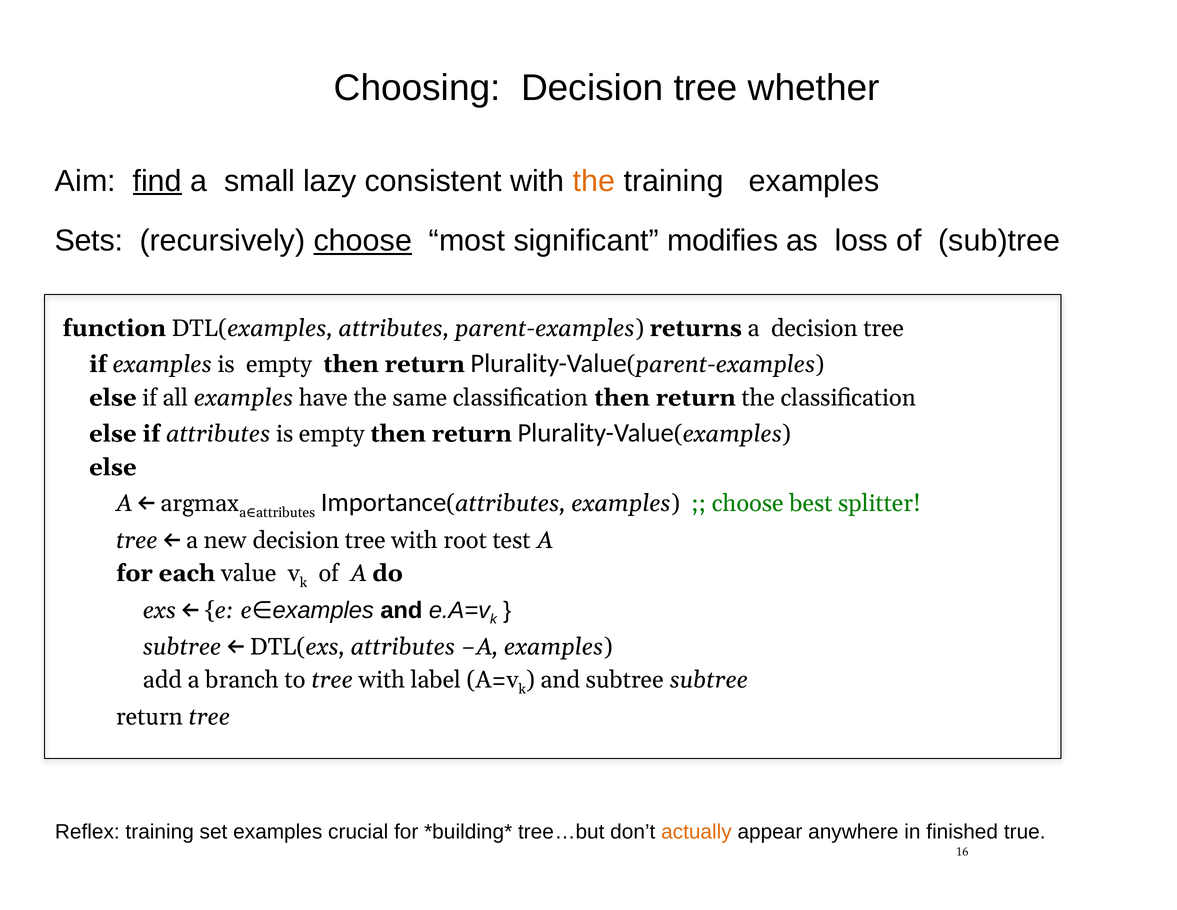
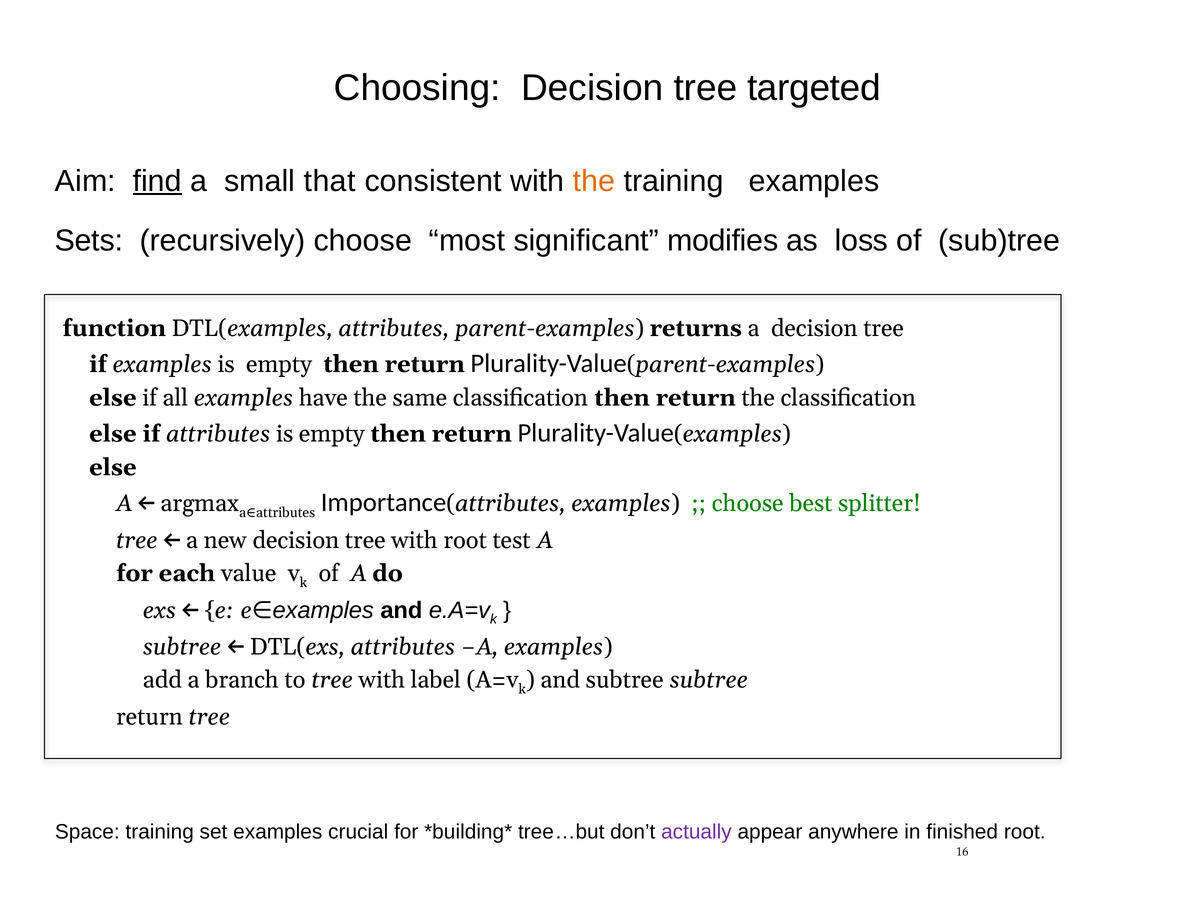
whether: whether -> targeted
lazy: lazy -> that
choose at (363, 241) underline: present -> none
Reflex: Reflex -> Space
actually colour: orange -> purple
finished true: true -> root
